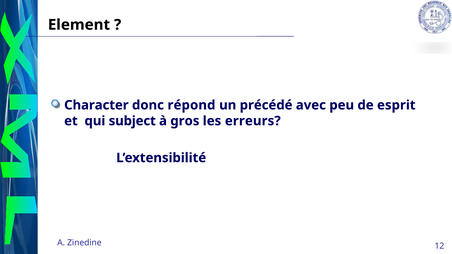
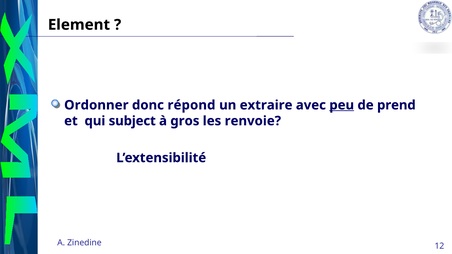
Character: Character -> Ordonner
précédé: précédé -> extraire
peu underline: none -> present
esprit: esprit -> prend
erreurs: erreurs -> renvoie
